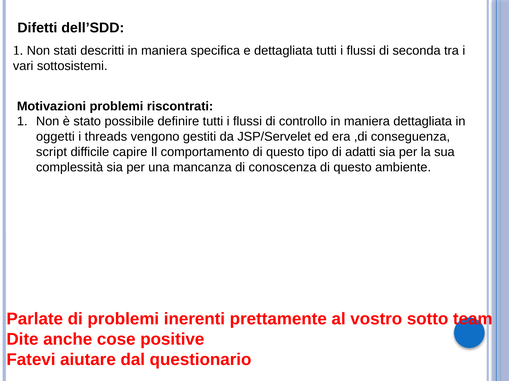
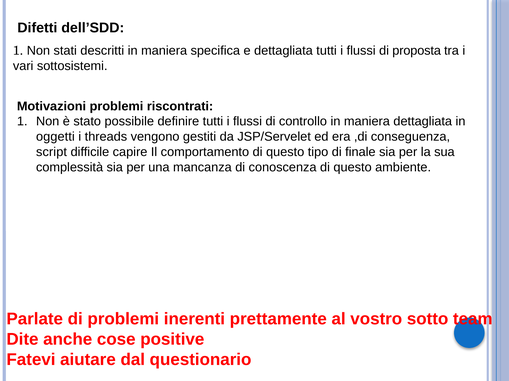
seconda: seconda -> proposta
adatti: adatti -> finale
